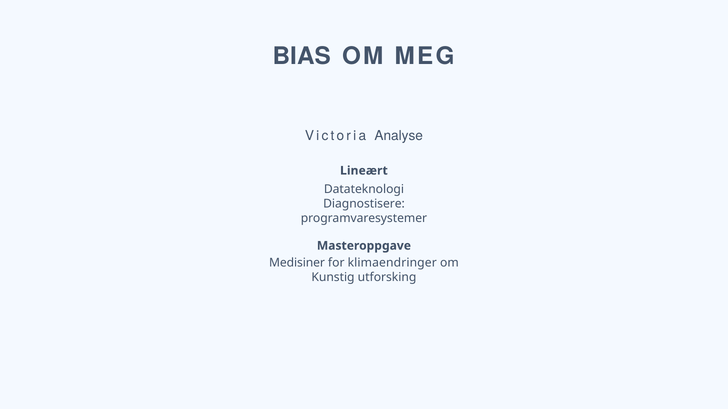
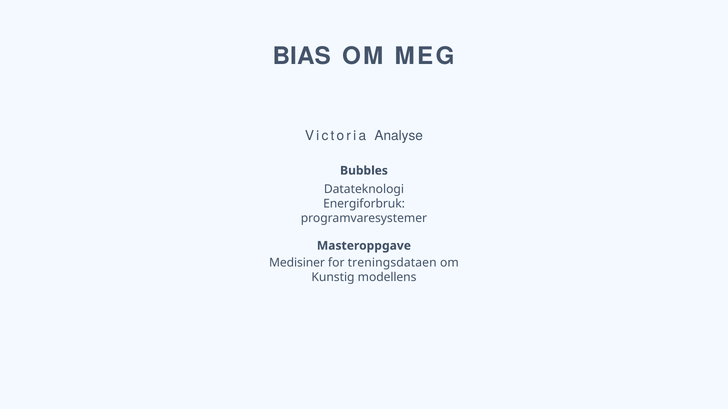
Lineært: Lineært -> Bubbles
Diagnostisere: Diagnostisere -> Energiforbruk
klimaendringer: klimaendringer -> treningsdataen
utforsking: utforsking -> modellens
